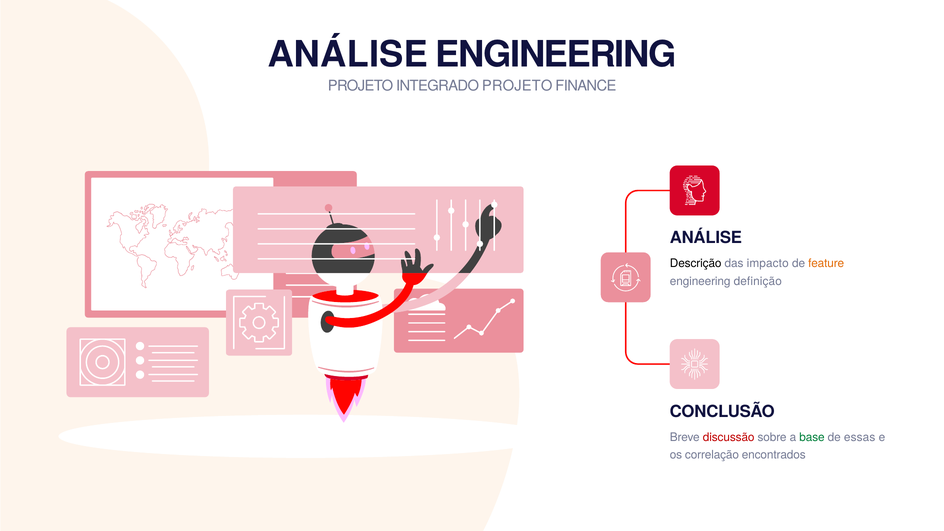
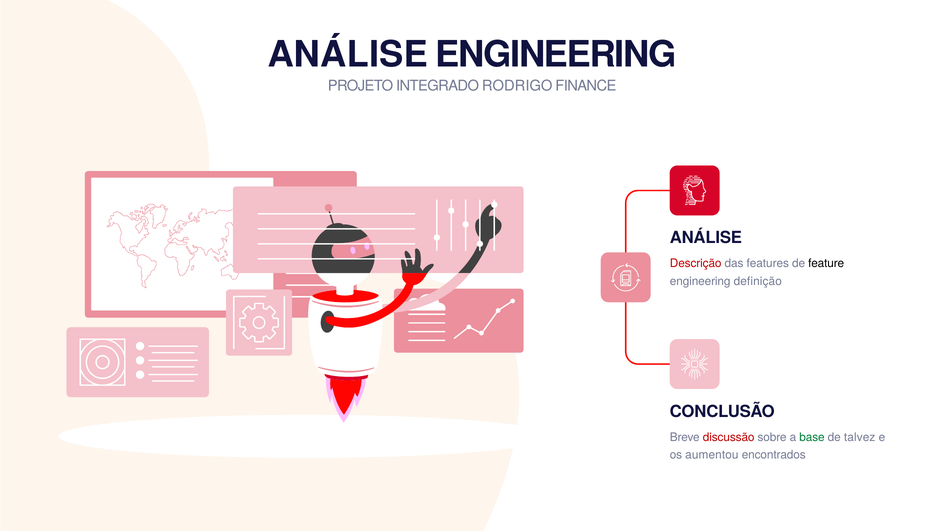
INTEGRADO PROJETO: PROJETO -> RODRIGO
Descrição colour: black -> red
impacto: impacto -> features
feature colour: orange -> black
essas: essas -> talvez
correlação: correlação -> aumentou
